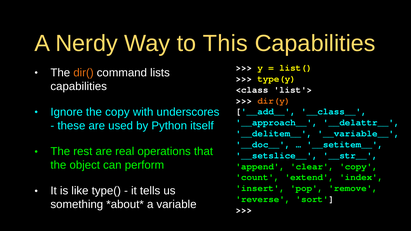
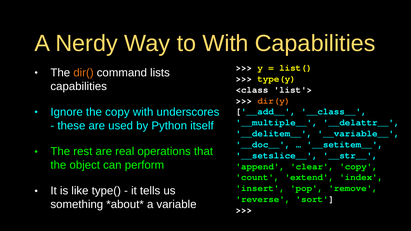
to This: This -> With
__approach__: __approach__ -> __multiple__
